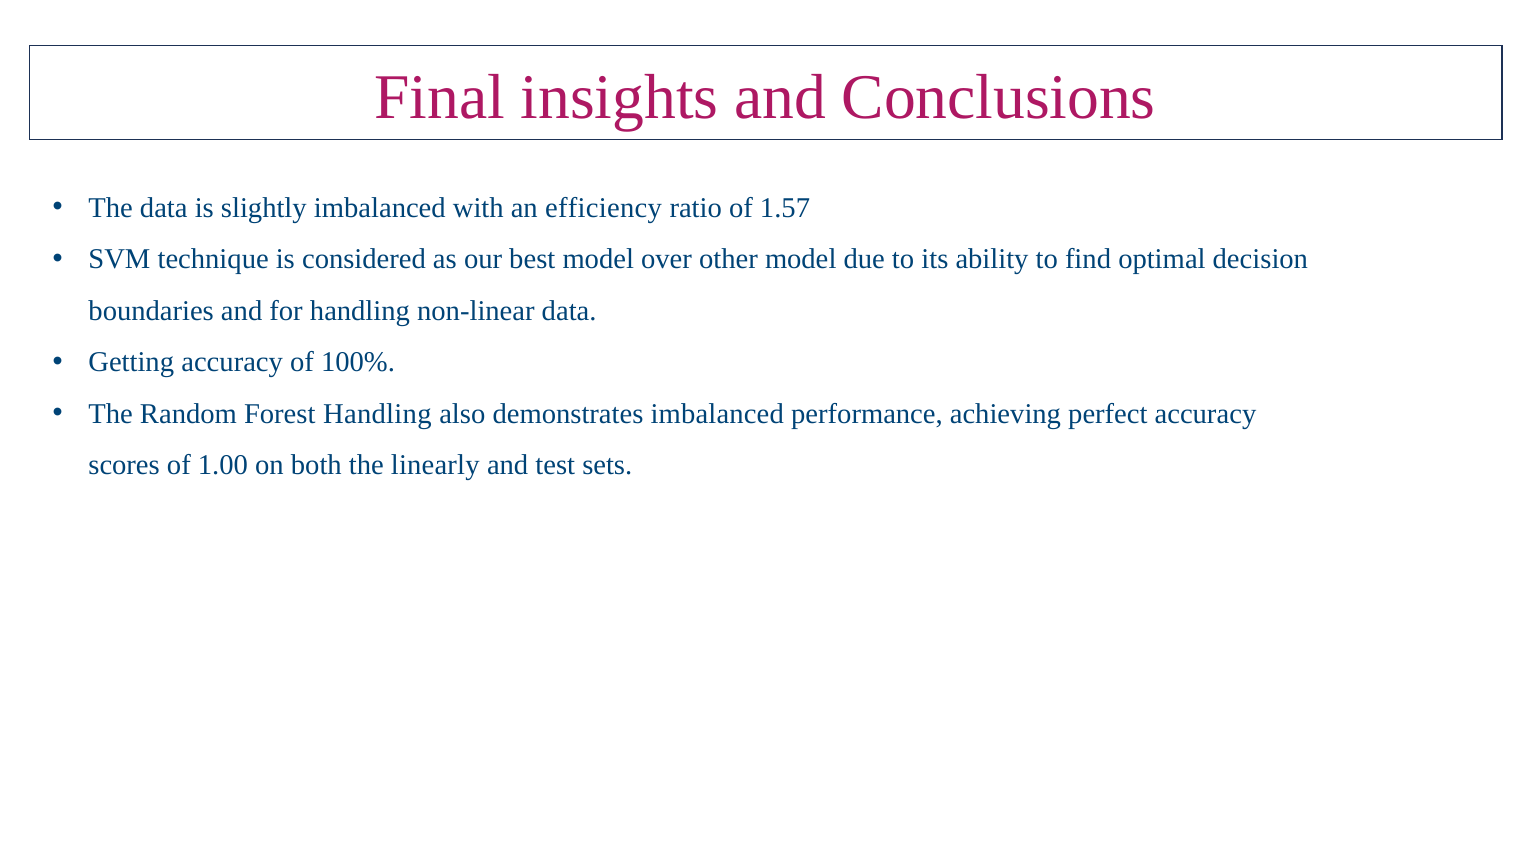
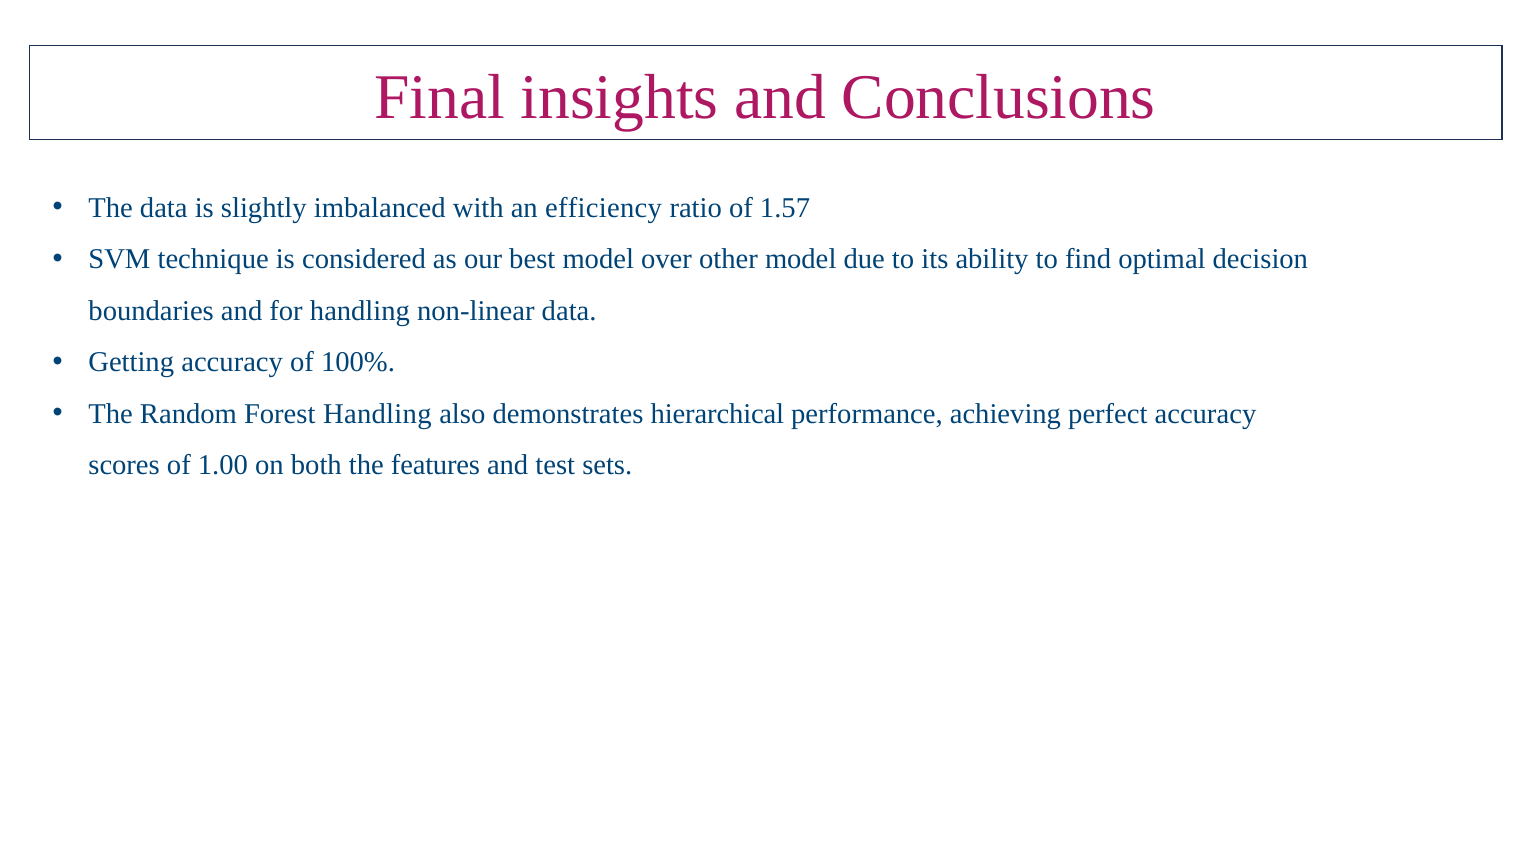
demonstrates imbalanced: imbalanced -> hierarchical
linearly: linearly -> features
